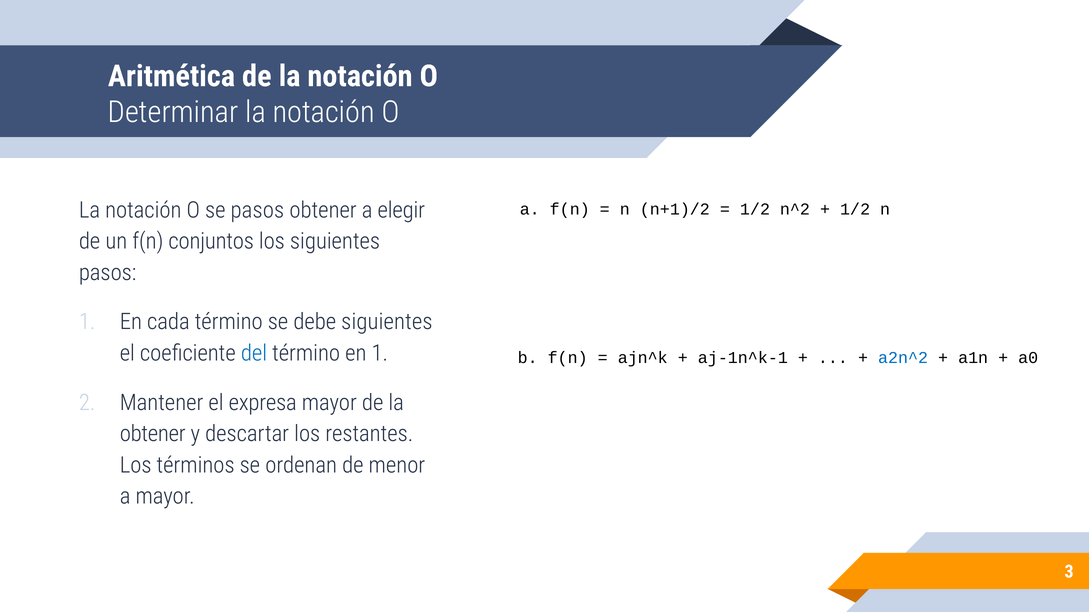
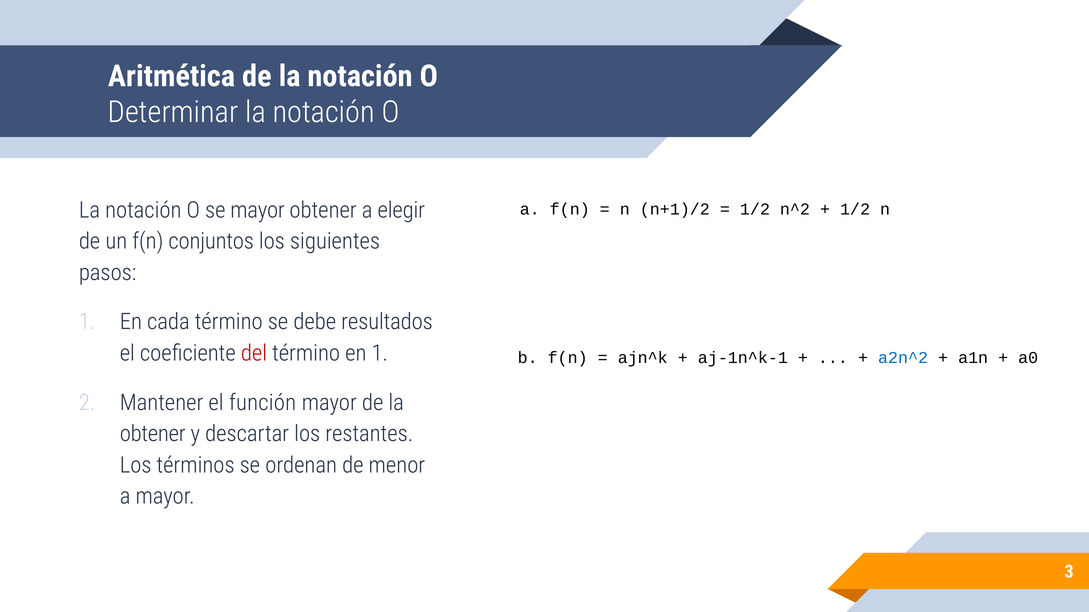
se pasos: pasos -> mayor
debe siguientes: siguientes -> resultados
del colour: blue -> red
expresa: expresa -> función
